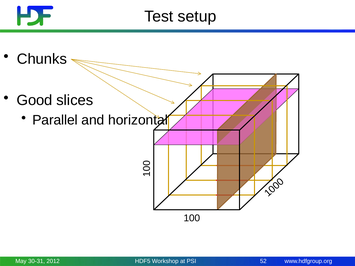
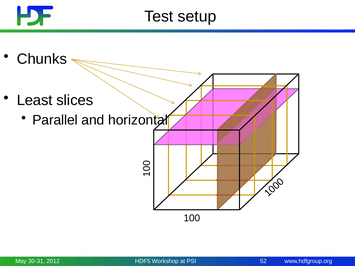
Good: Good -> Least
